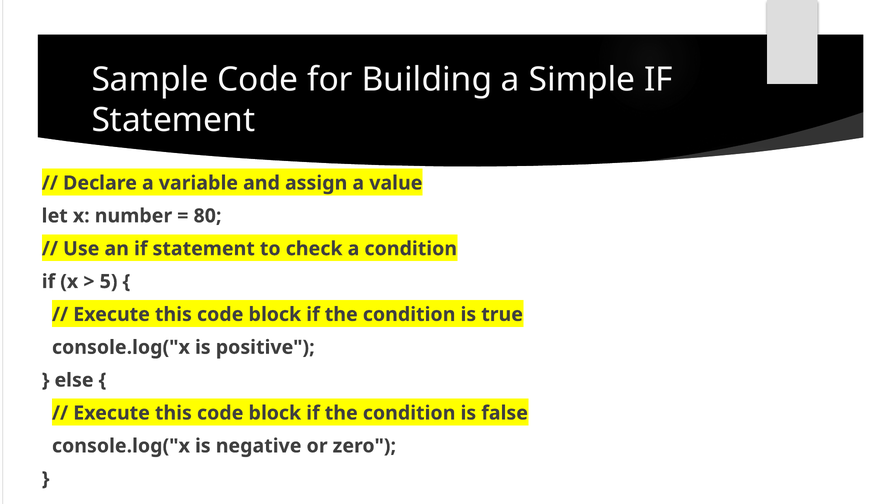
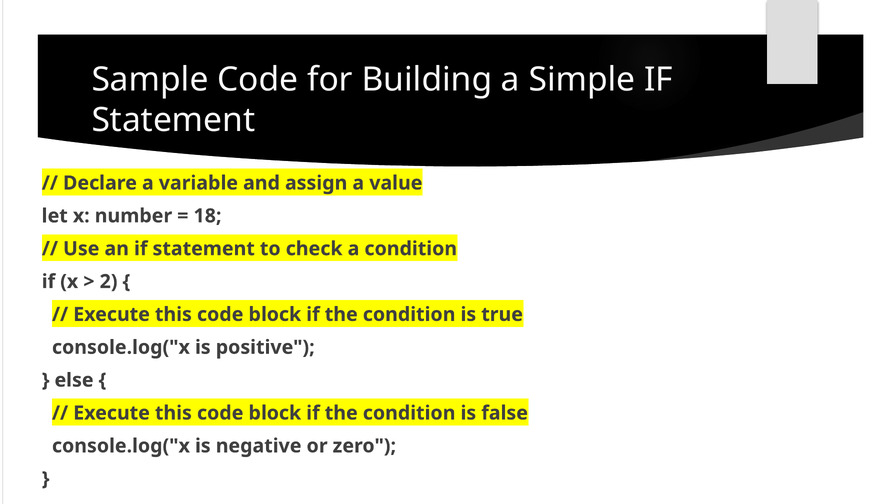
80: 80 -> 18
5: 5 -> 2
